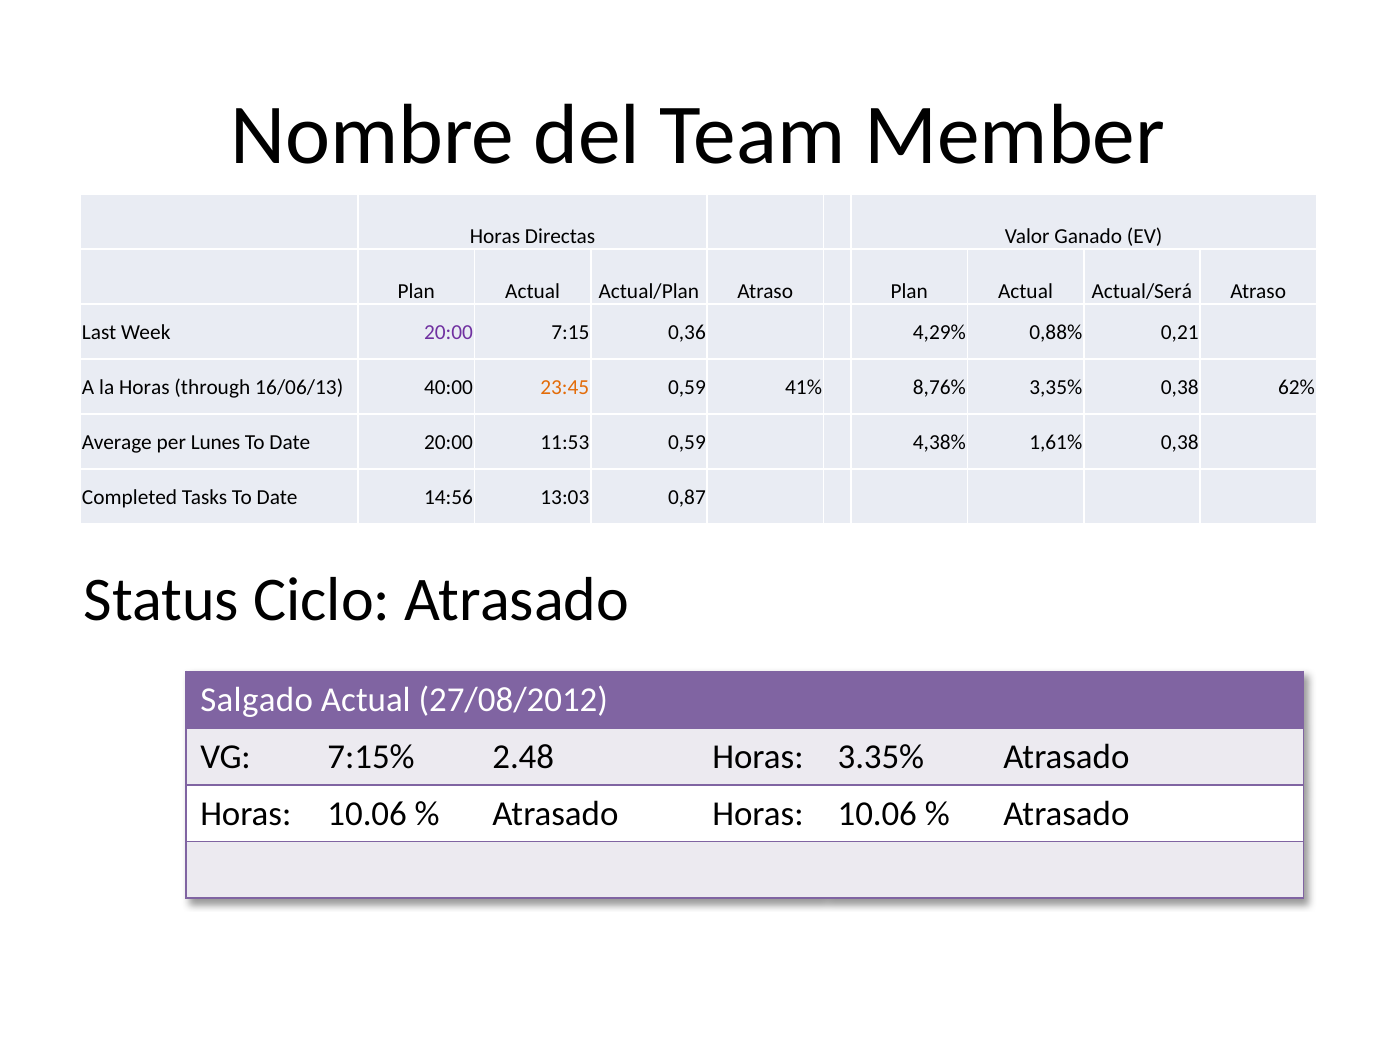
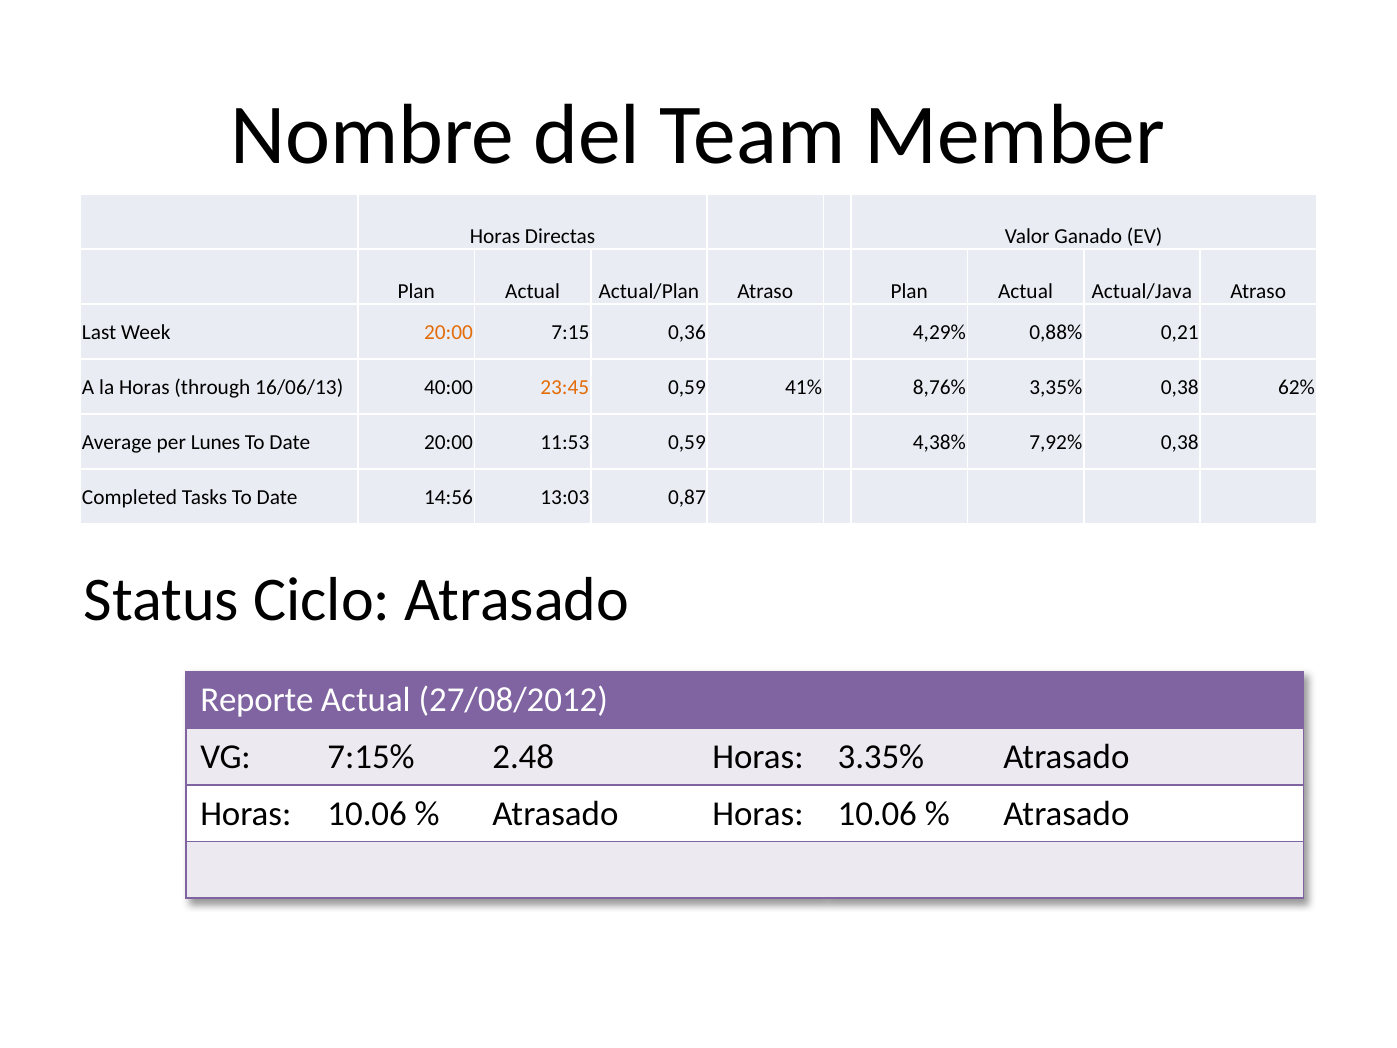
Actual/Será: Actual/Será -> Actual/Java
20:00 at (449, 332) colour: purple -> orange
1,61%: 1,61% -> 7,92%
Salgado: Salgado -> Reporte
